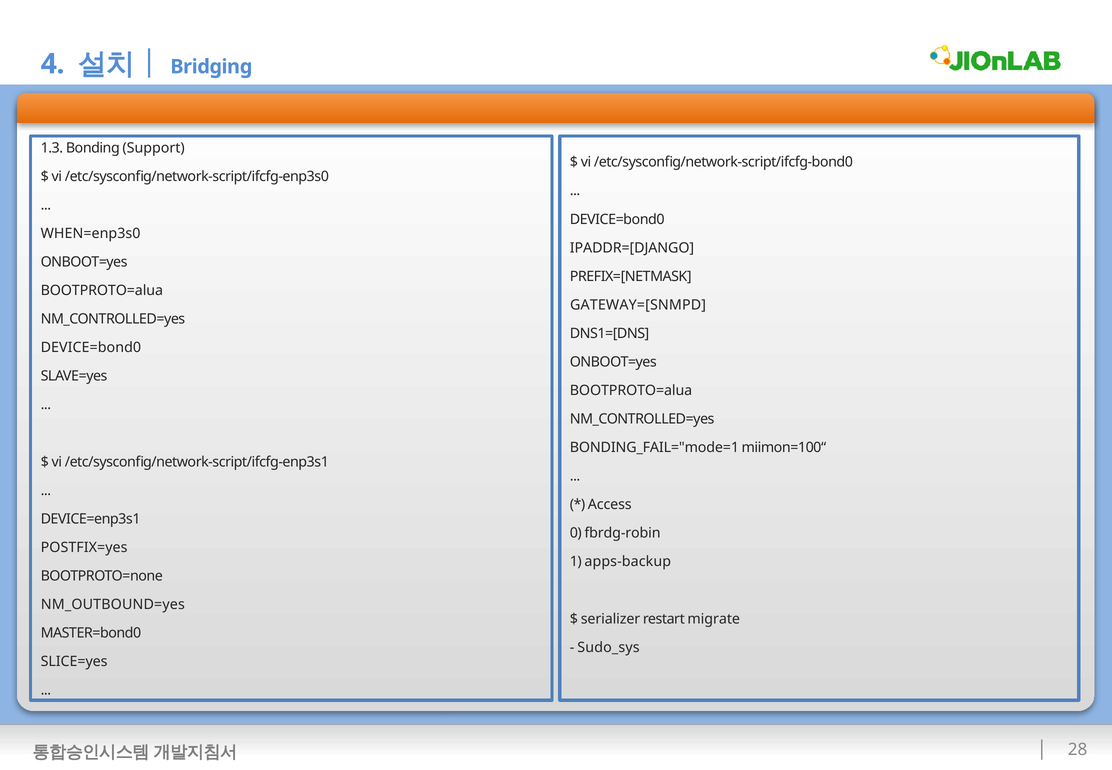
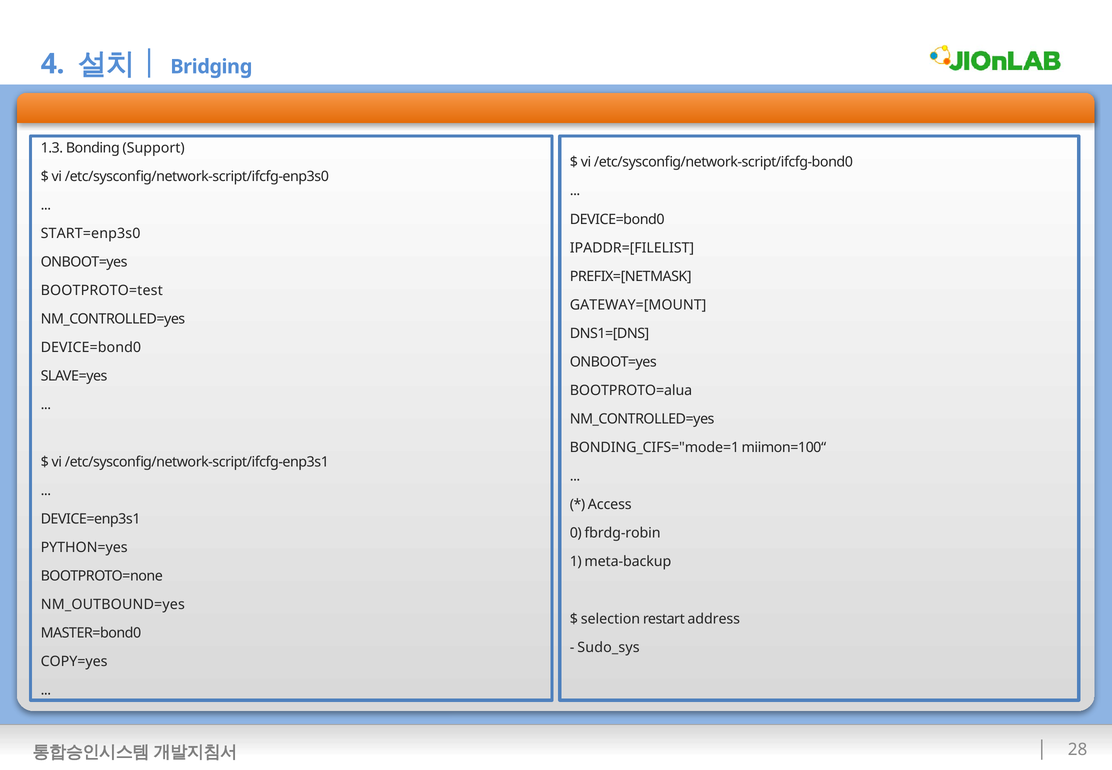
WHEN=enp3s0: WHEN=enp3s0 -> START=enp3s0
IPADDR=[DJANGO: IPADDR=[DJANGO -> IPADDR=[FILELIST
BOOTPROTO=alua at (102, 291): BOOTPROTO=alua -> BOOTPROTO=test
GATEWAY=[SNMPD: GATEWAY=[SNMPD -> GATEWAY=[MOUNT
BONDING_FAIL="mode=1: BONDING_FAIL="mode=1 -> BONDING_CIFS="mode=1
POSTFIX=yes: POSTFIX=yes -> PYTHON=yes
apps-backup: apps-backup -> meta-backup
serializer: serializer -> selection
migrate: migrate -> address
SLICE=yes: SLICE=yes -> COPY=yes
